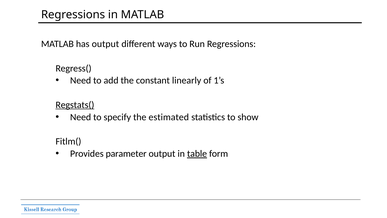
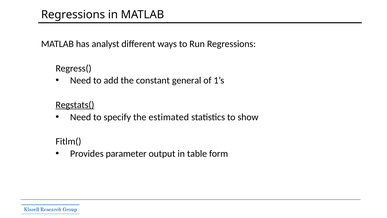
has output: output -> analyst
linearly: linearly -> general
table underline: present -> none
